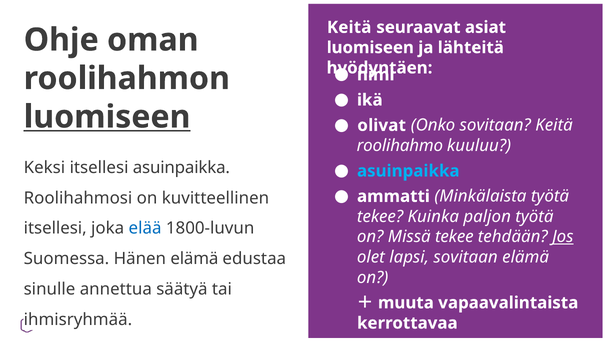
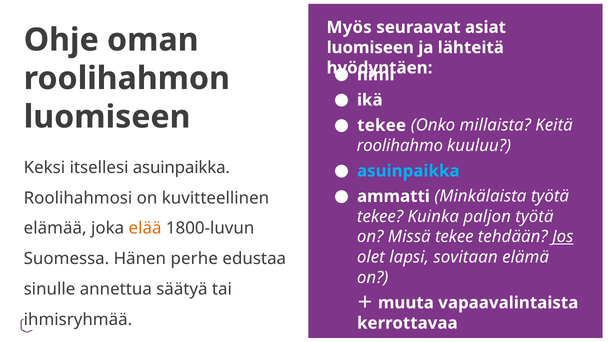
Keitä at (349, 27): Keitä -> Myös
luomiseen at (107, 117) underline: present -> none
olivat at (382, 125): olivat -> tekee
Onko sovitaan: sovitaan -> millaista
itsellesi at (55, 228): itsellesi -> elämää
elää colour: blue -> orange
Hänen elämä: elämä -> perhe
